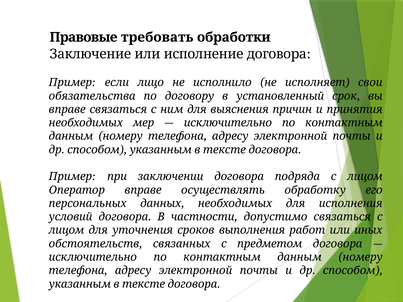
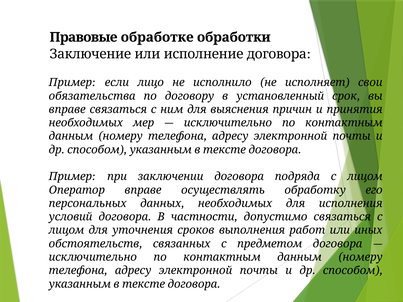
требовать: требовать -> обработке
